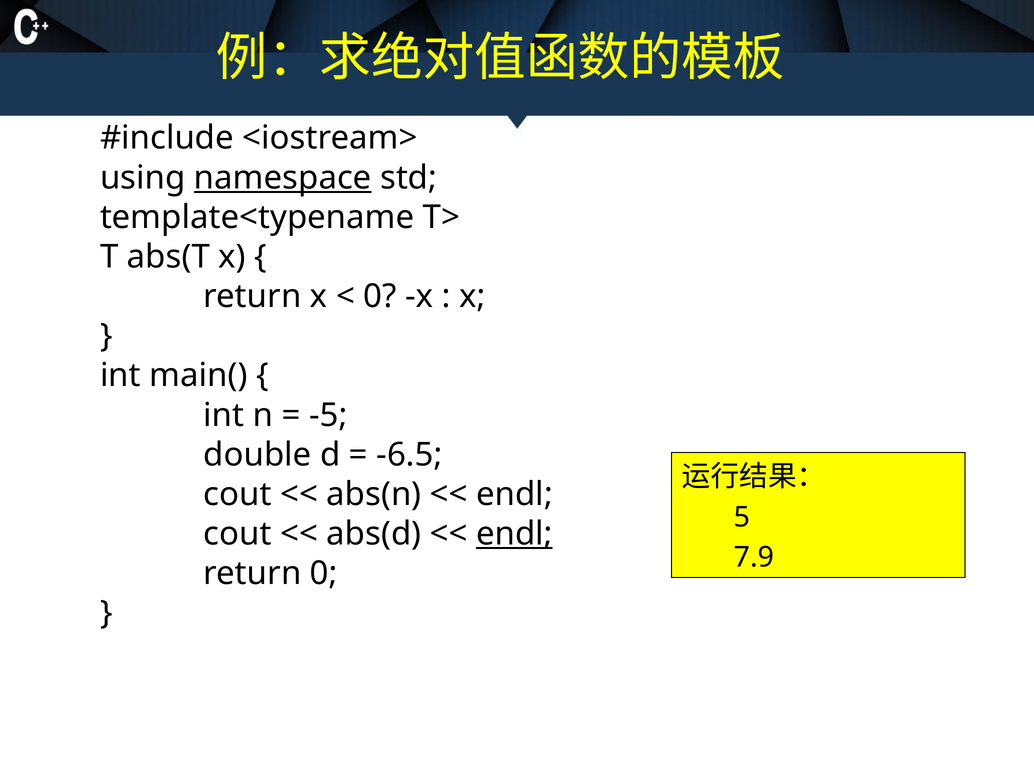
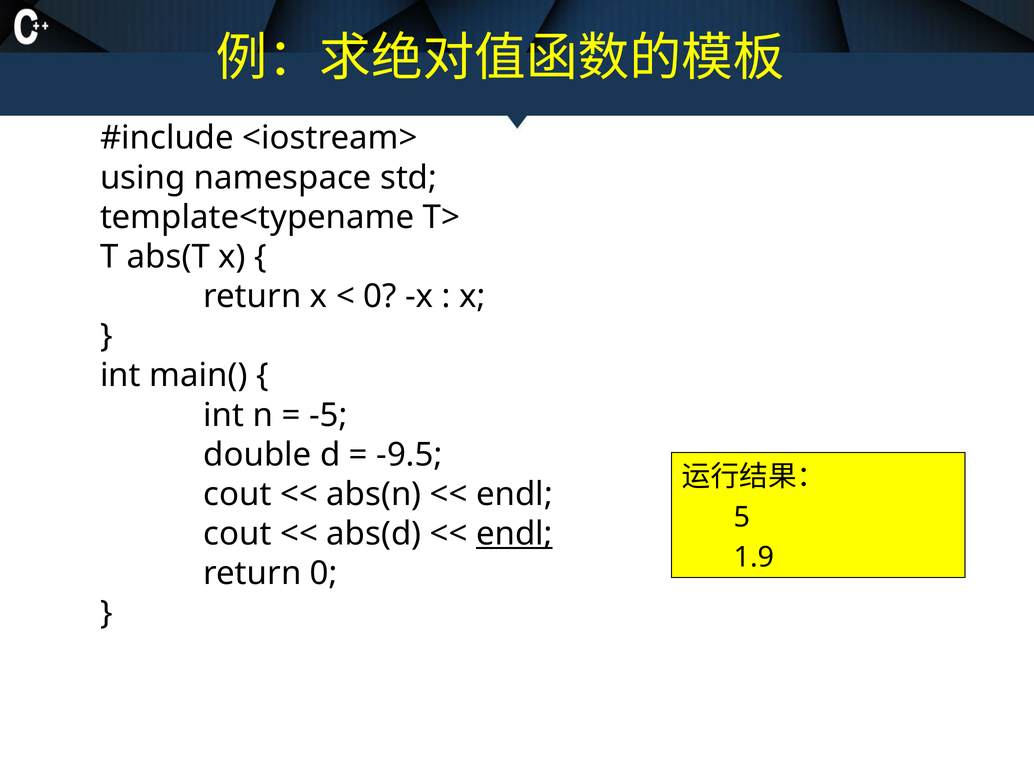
namespace underline: present -> none
-6.5: -6.5 -> -9.5
7.9: 7.9 -> 1.9
